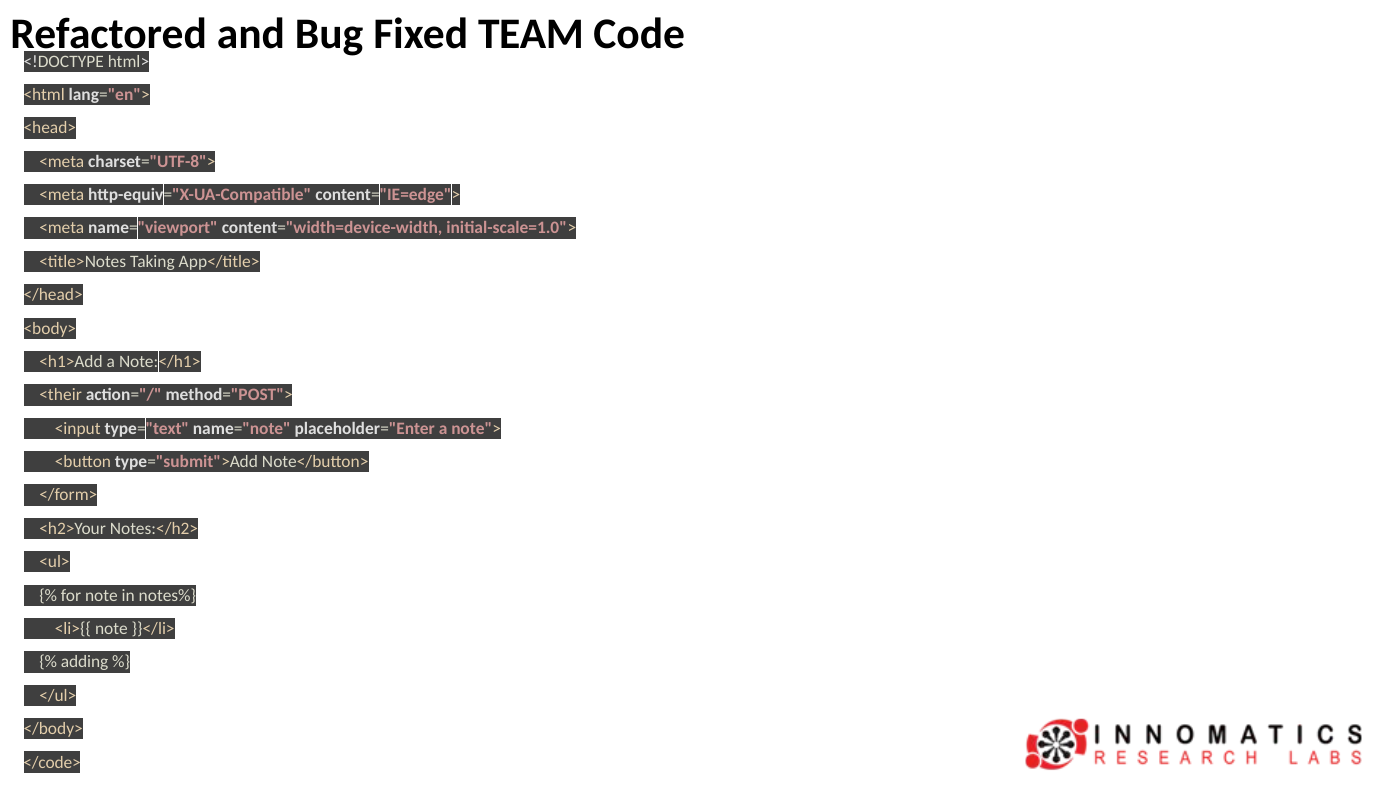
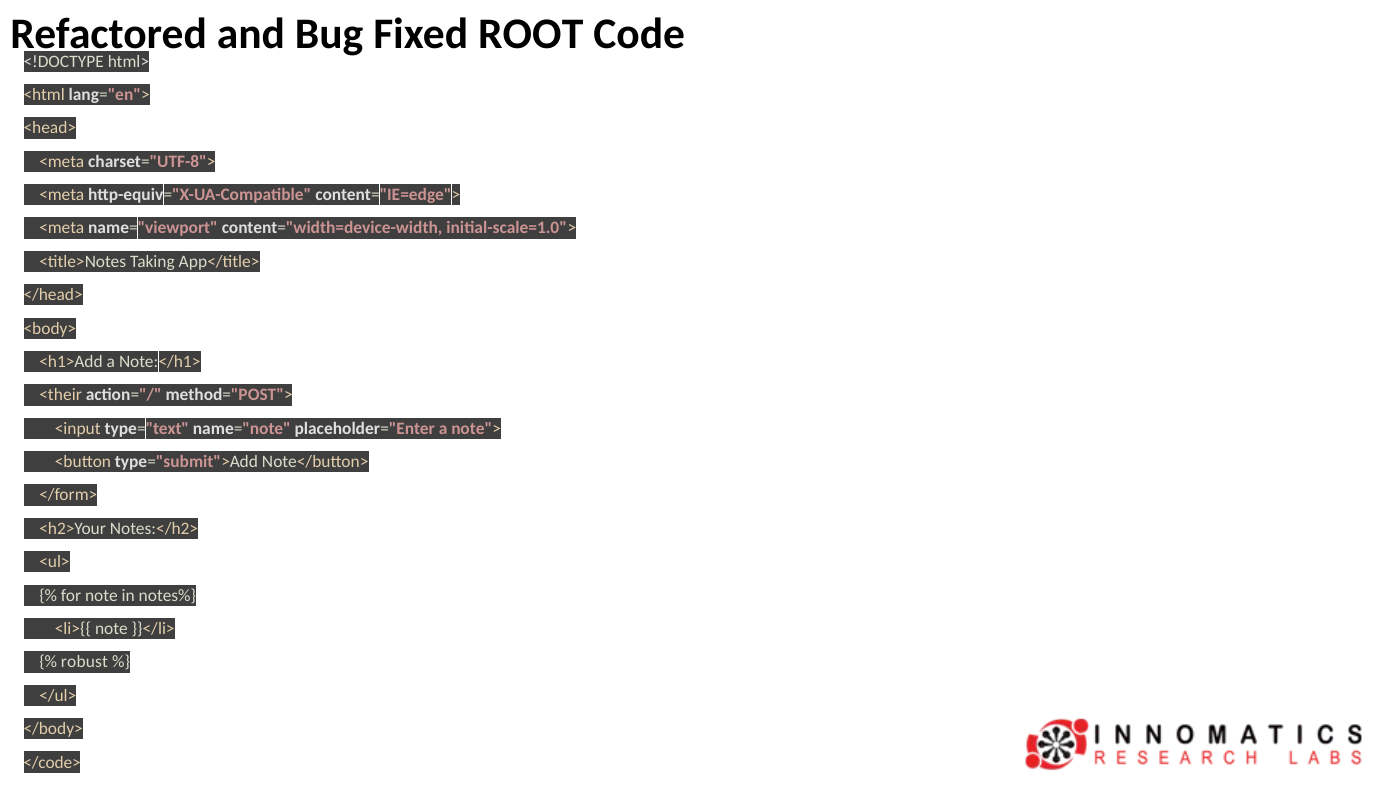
TEAM: TEAM -> ROOT
adding: adding -> robust
